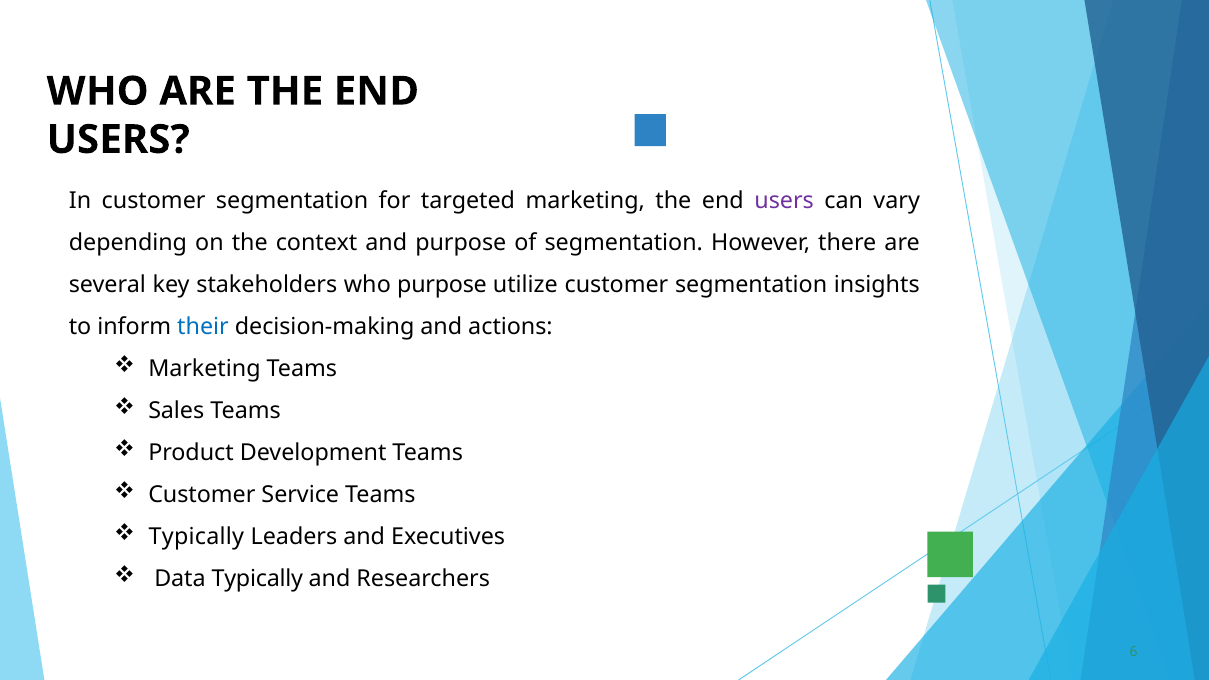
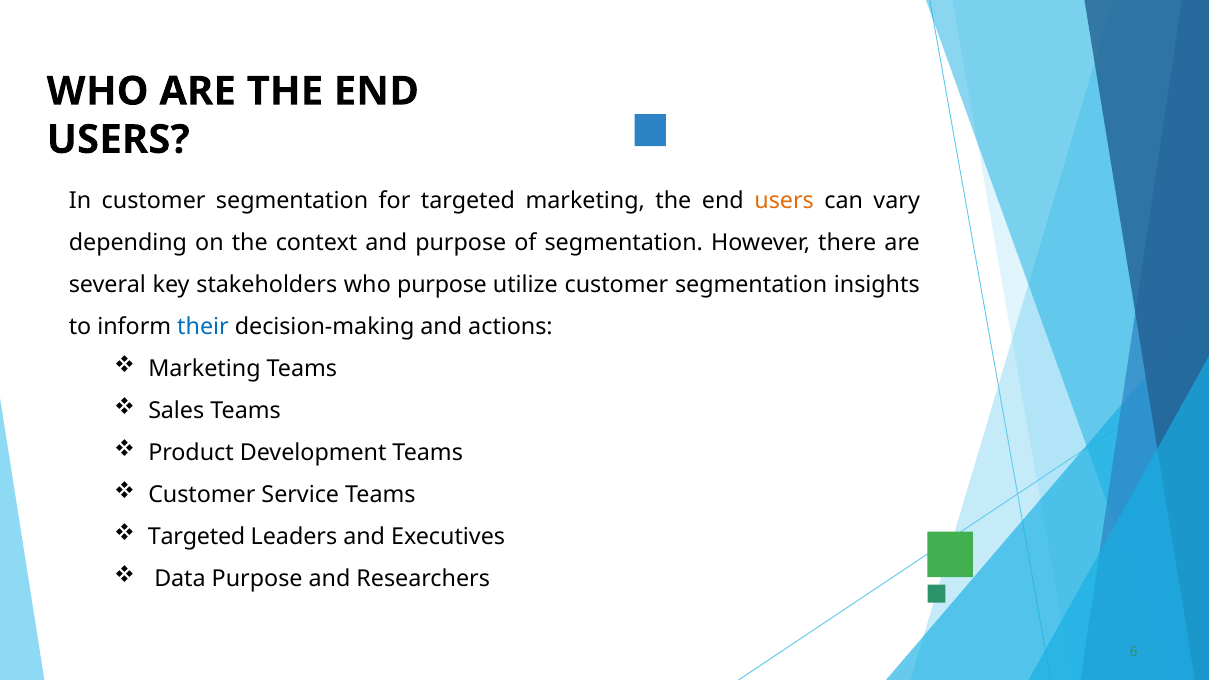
users at (784, 201) colour: purple -> orange
Typically at (196, 537): Typically -> Targeted
Data Typically: Typically -> Purpose
